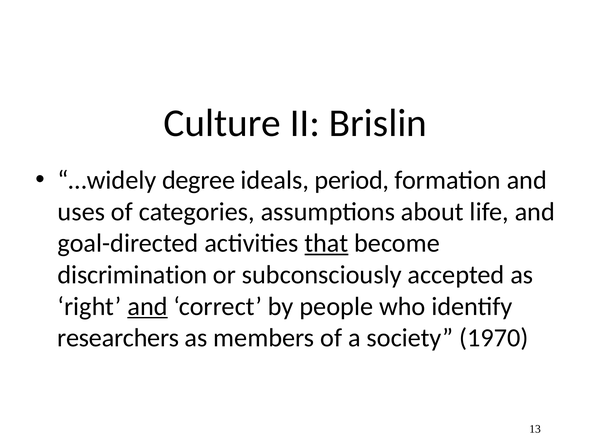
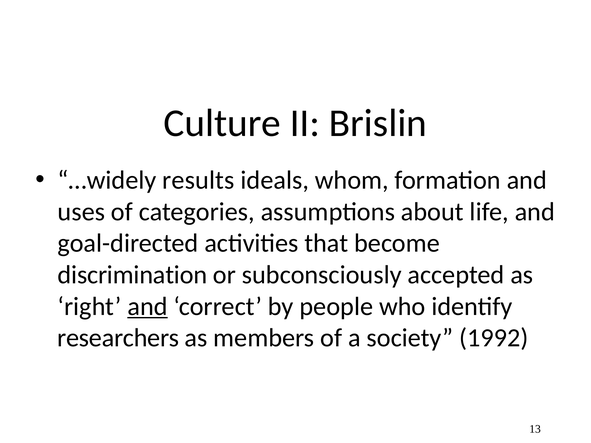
degree: degree -> results
period: period -> whom
that underline: present -> none
1970: 1970 -> 1992
